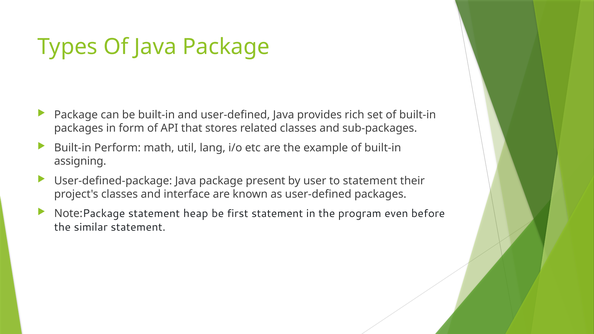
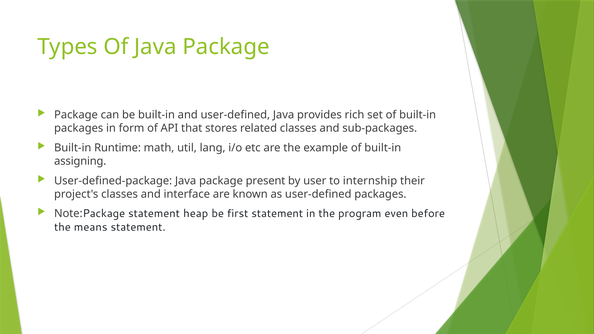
Perform: Perform -> Runtime
to statement: statement -> internship
similar: similar -> means
